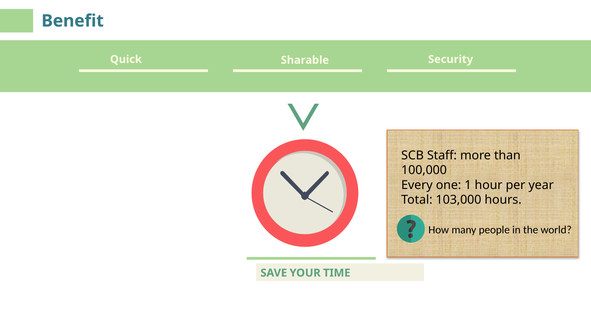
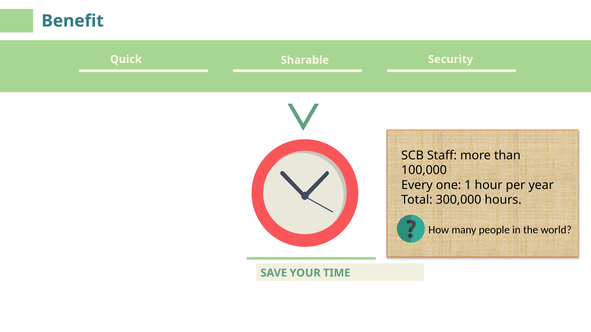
103,000: 103,000 -> 300,000
